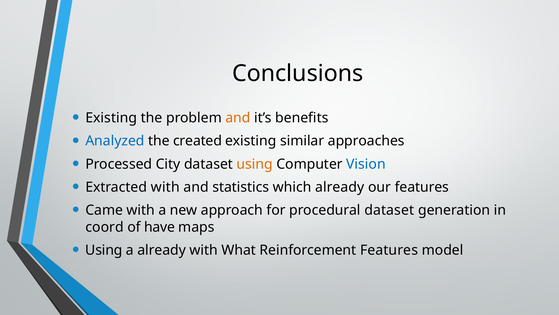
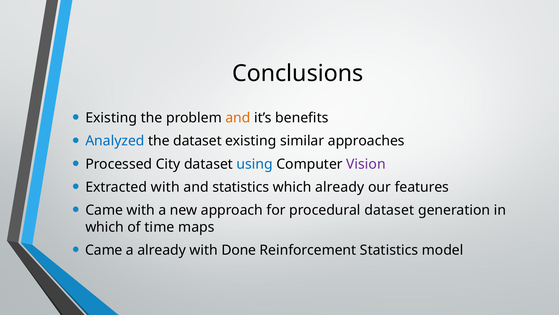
the created: created -> dataset
using at (255, 164) colour: orange -> blue
Vision colour: blue -> purple
coord at (105, 227): coord -> which
have: have -> time
Using at (104, 250): Using -> Came
What: What -> Done
Reinforcement Features: Features -> Statistics
